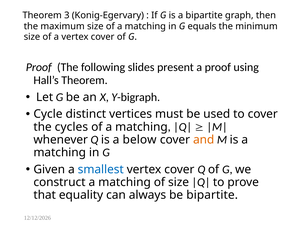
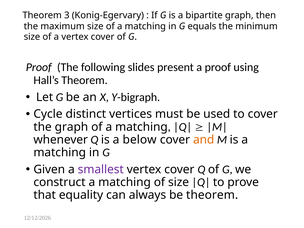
the cycles: cycles -> graph
smallest colour: blue -> purple
be bipartite: bipartite -> theorem
